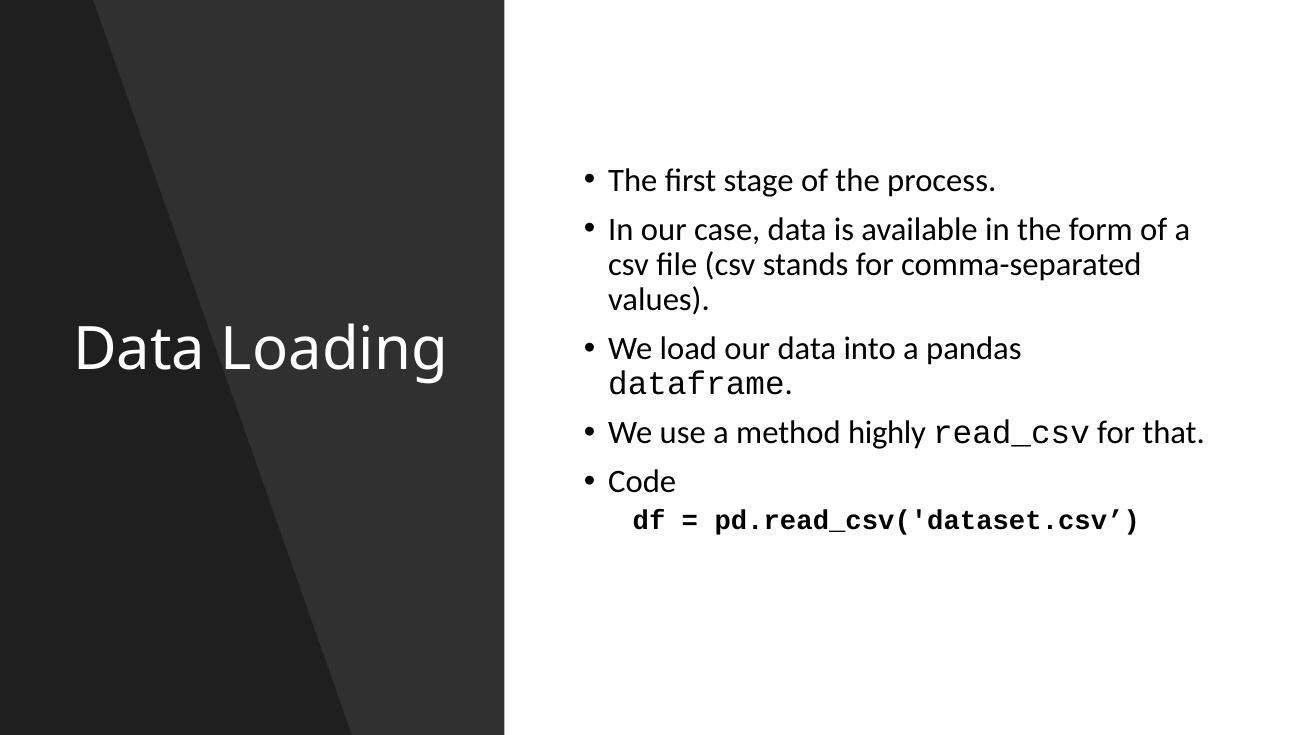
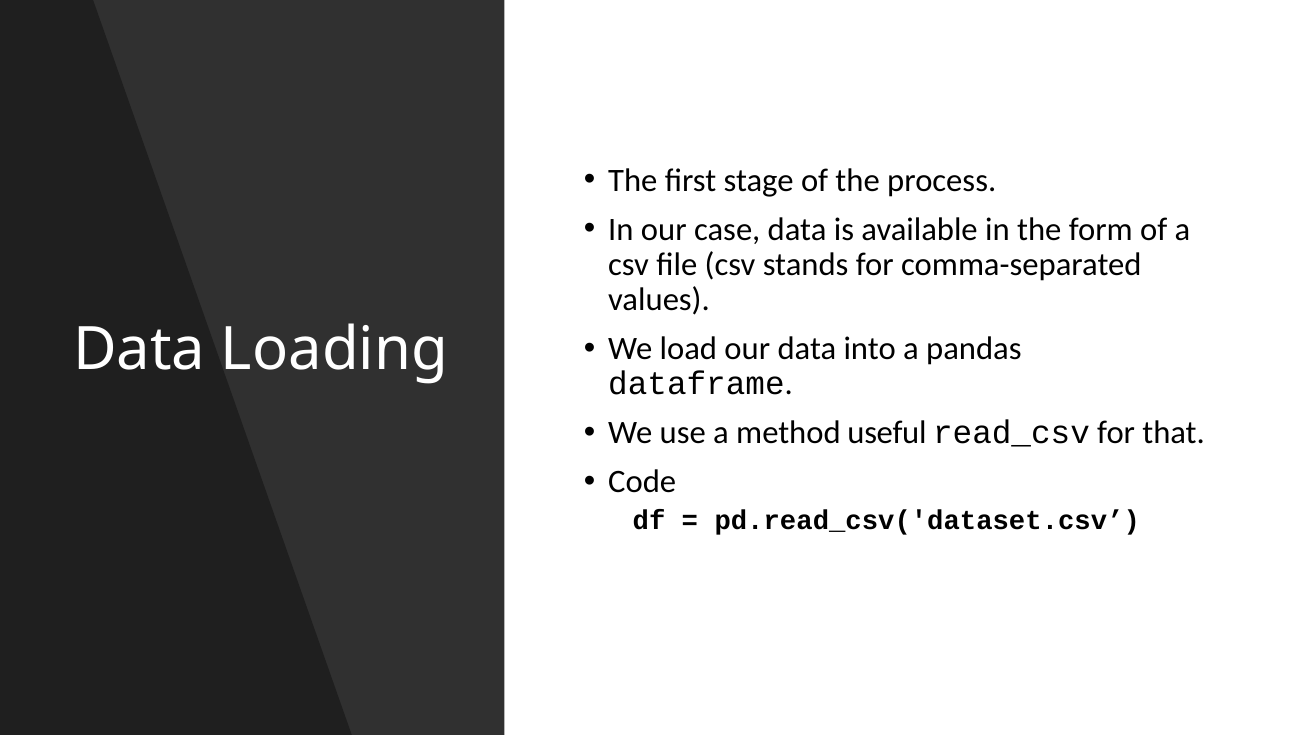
highly: highly -> useful
